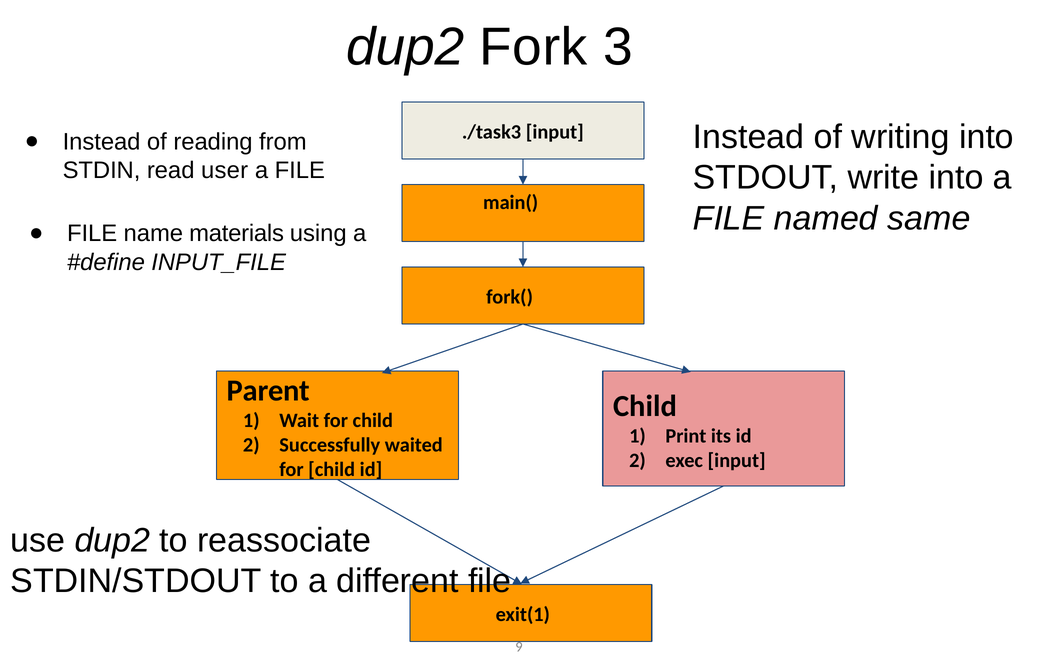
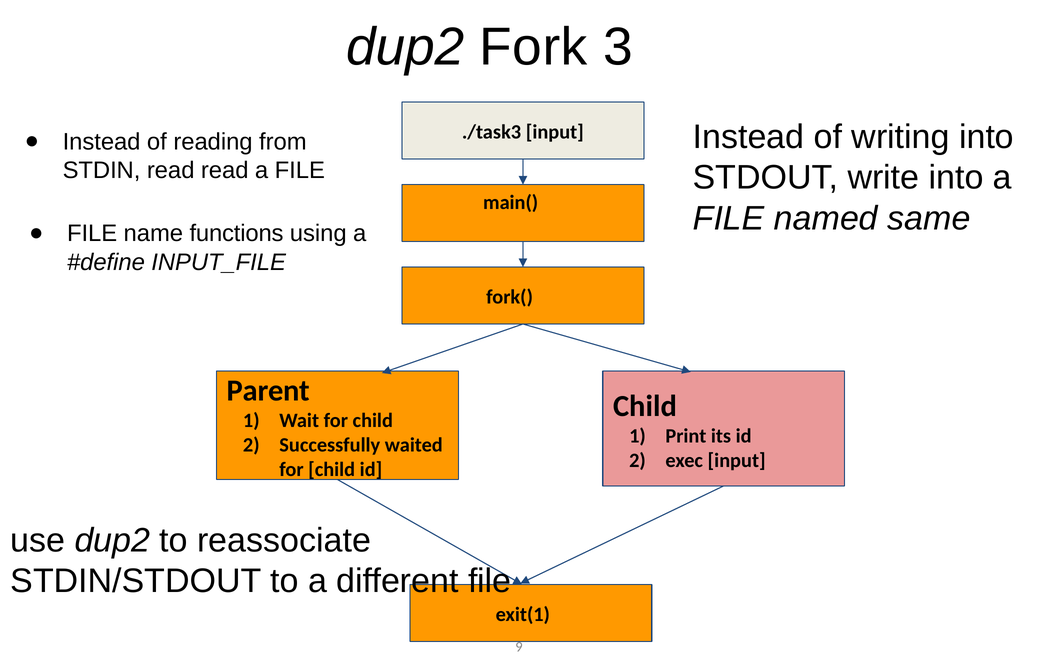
read user: user -> read
materials: materials -> functions
